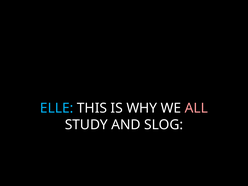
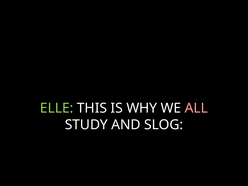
ELLE colour: light blue -> light green
